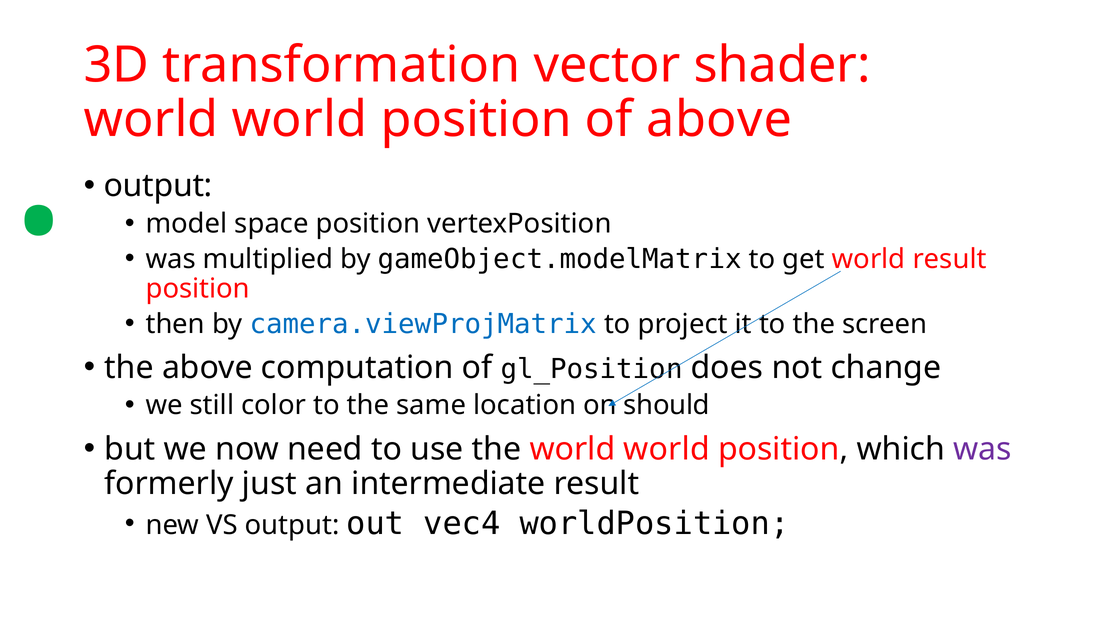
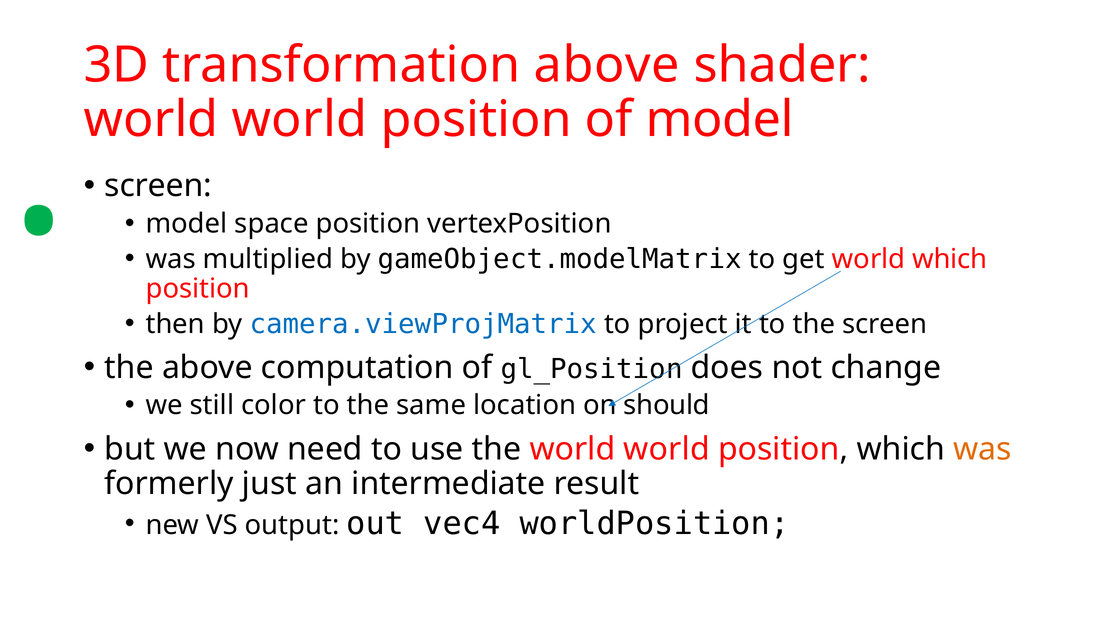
transformation vector: vector -> above
of above: above -> model
output at (158, 186): output -> screen
world result: result -> which
was at (982, 449) colour: purple -> orange
